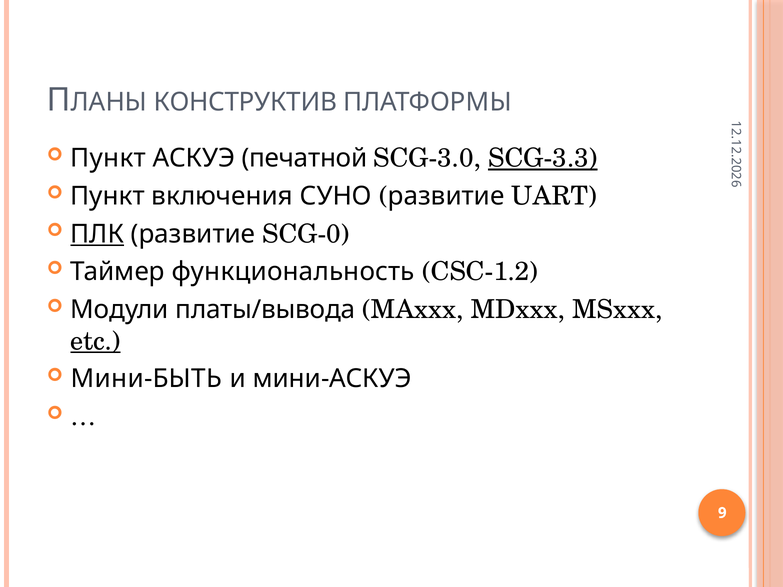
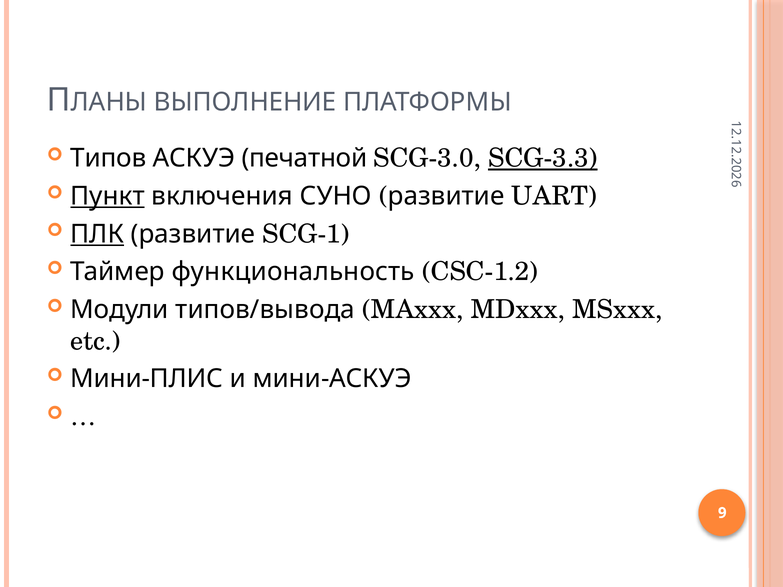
КОНСТРУКТИВ: КОНСТРУКТИВ -> ВЫПОЛНЕНИЕ
Пункт at (108, 158): Пункт -> Типов
Пункт at (108, 196) underline: none -> present
SCG-0: SCG-0 -> SCG-1
платы/вывода: платы/вывода -> типов/вывода
etc underline: present -> none
Мини-БЫТЬ: Мини-БЫТЬ -> Мини-ПЛИС
